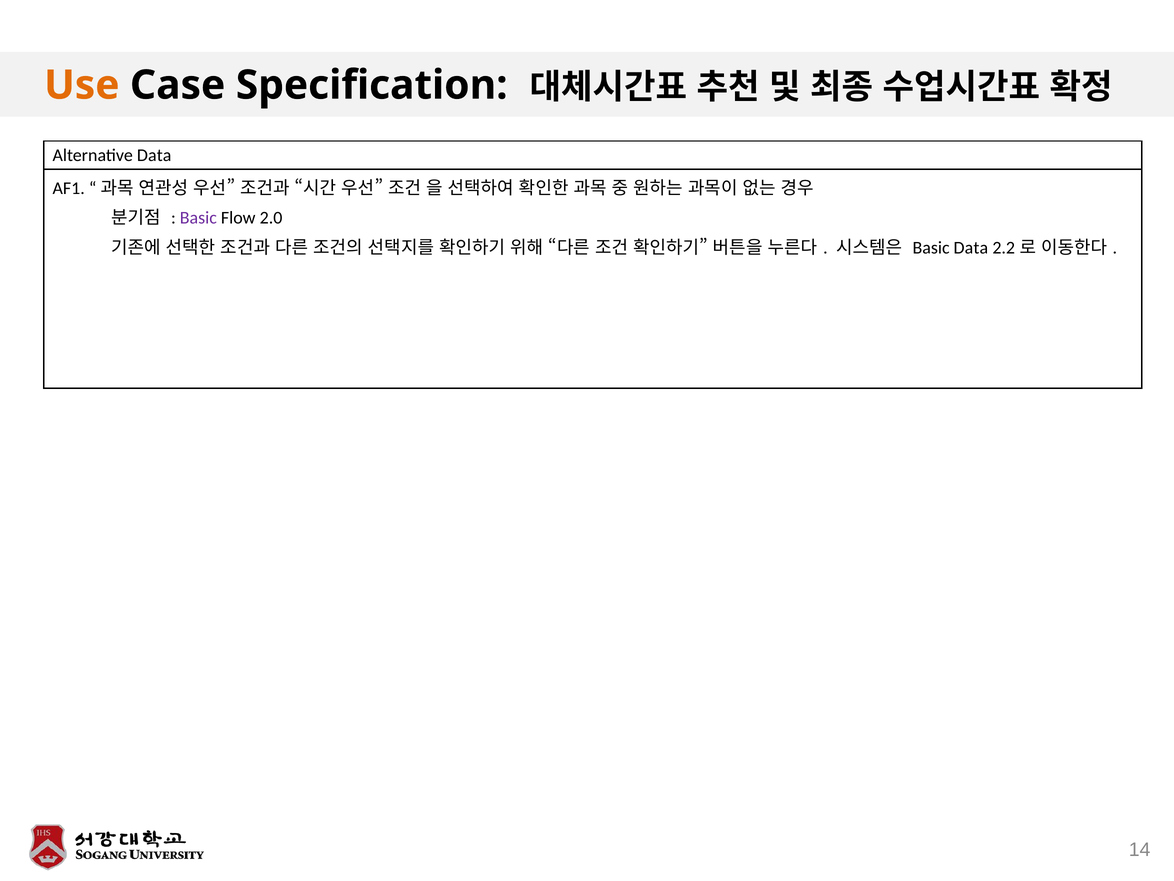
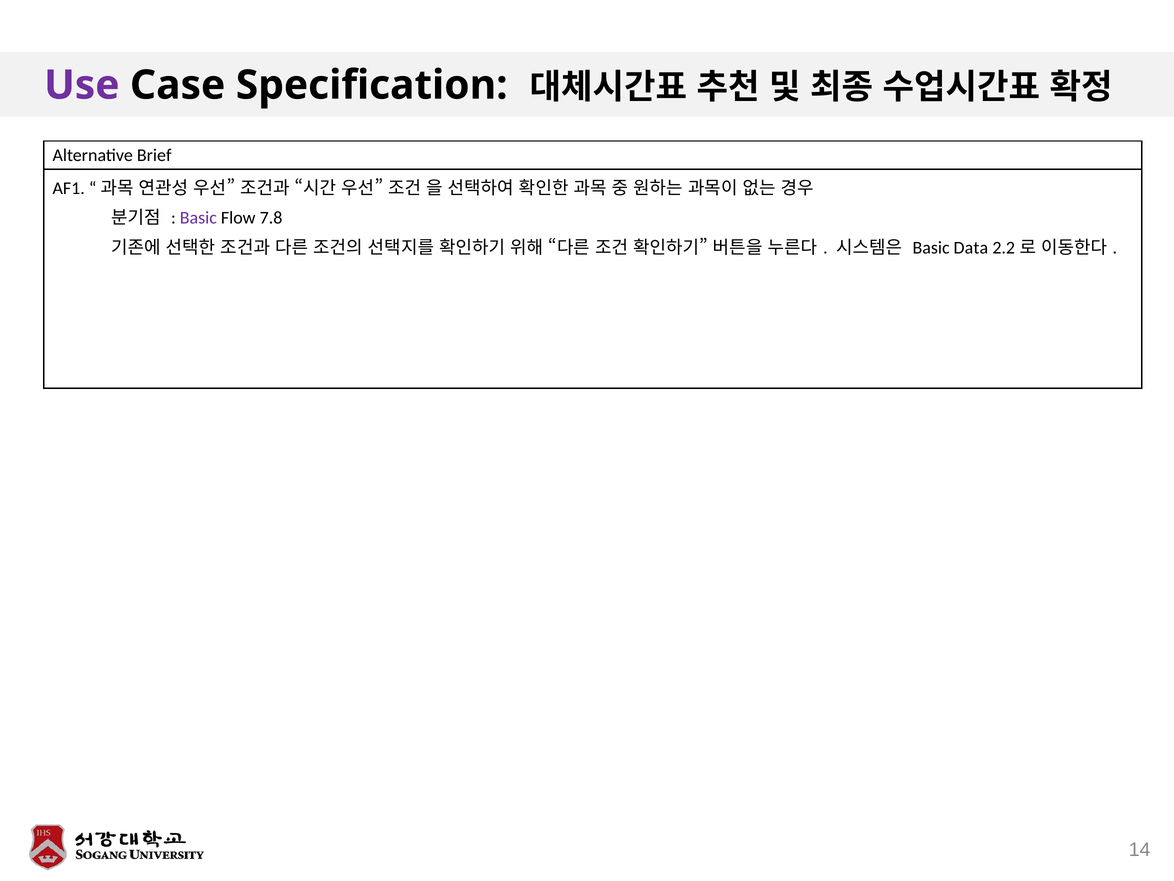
Use colour: orange -> purple
Alternative Data: Data -> Brief
2.0: 2.0 -> 7.8
